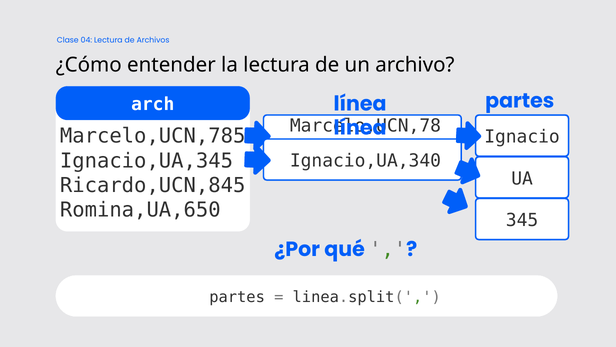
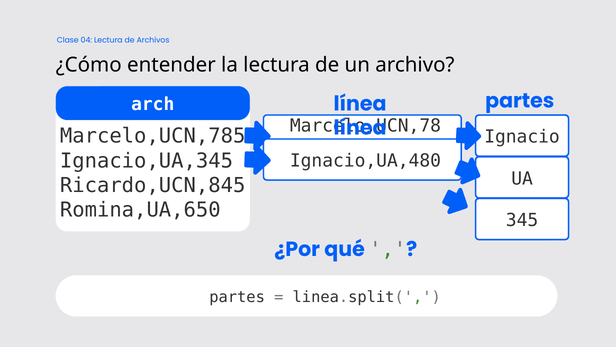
Ignacio,UA,340: Ignacio,UA,340 -> Ignacio,UA,480
